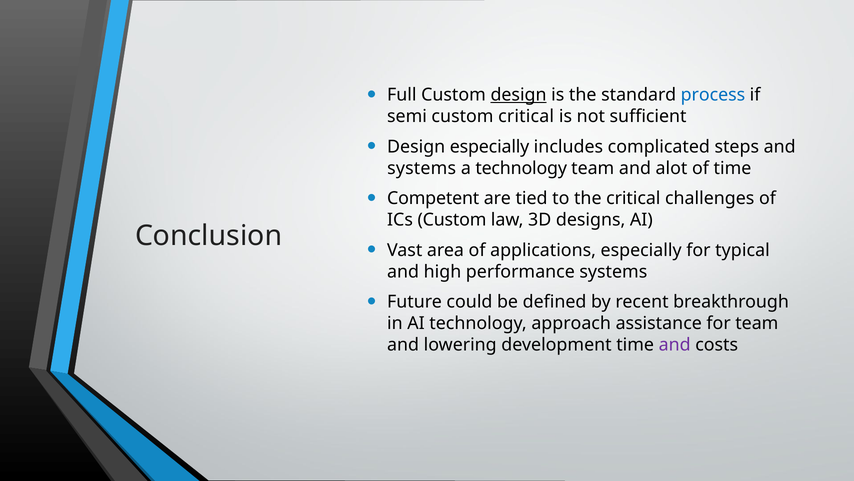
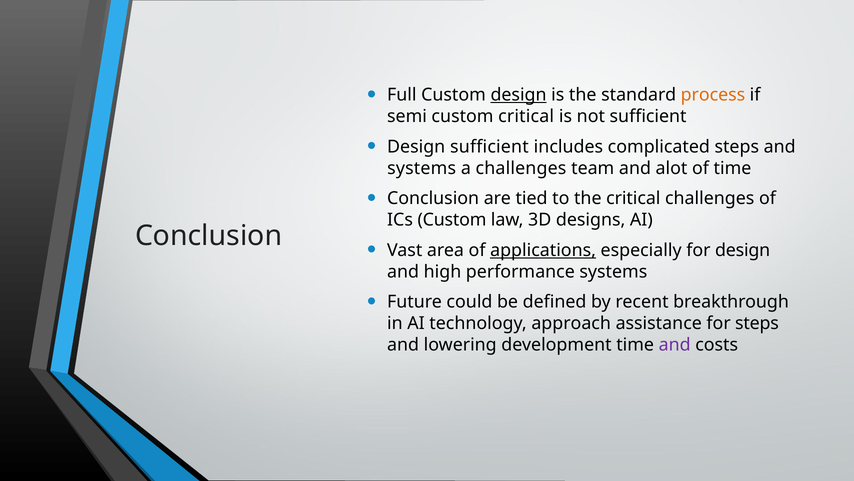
process colour: blue -> orange
Design especially: especially -> sufficient
a technology: technology -> challenges
Competent at (433, 198): Competent -> Conclusion
applications underline: none -> present
for typical: typical -> design
for team: team -> steps
